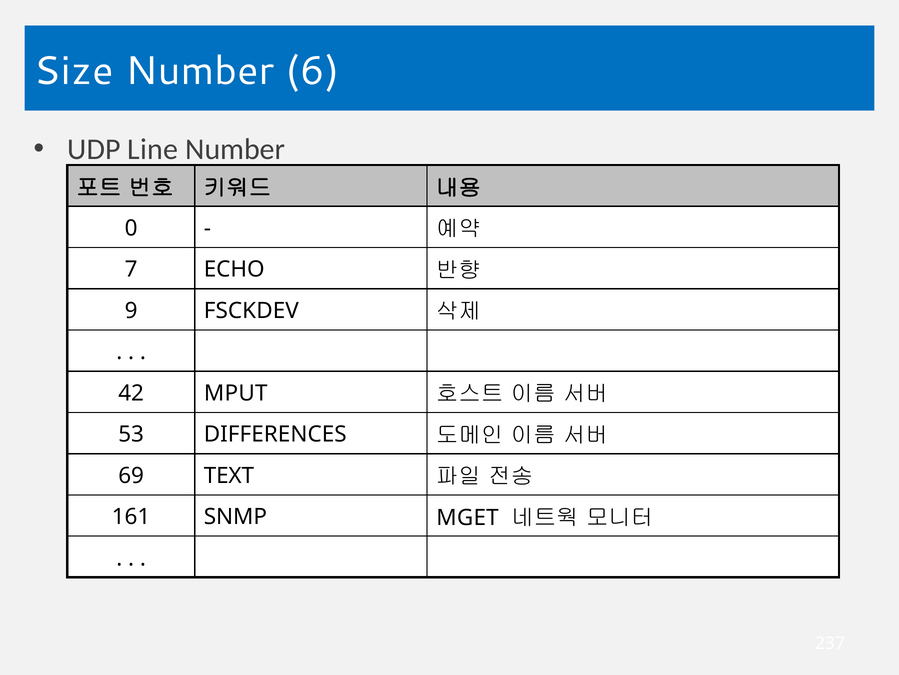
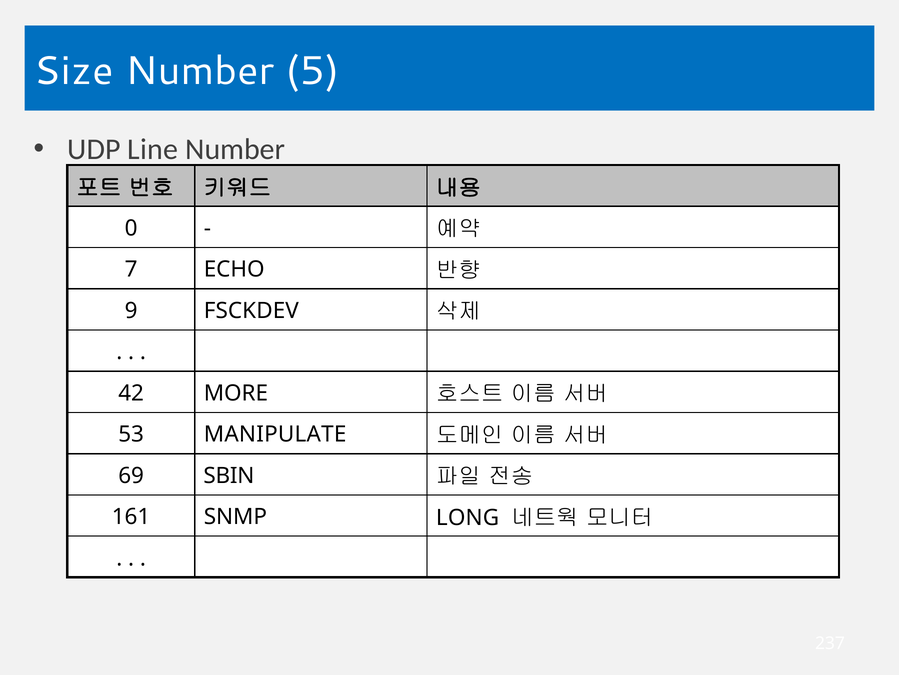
6: 6 -> 5
MPUT: MPUT -> MORE
DIFFERENCES: DIFFERENCES -> MANIPULATE
TEXT: TEXT -> SBIN
MGET: MGET -> LONG
